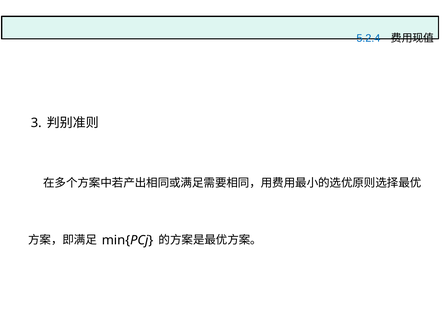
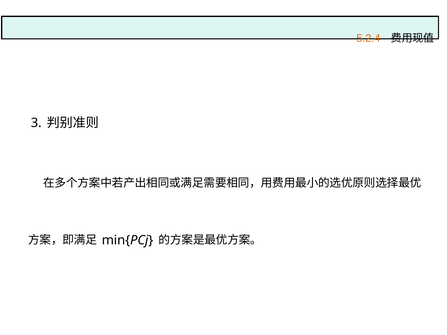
5.2.4 colour: blue -> orange
